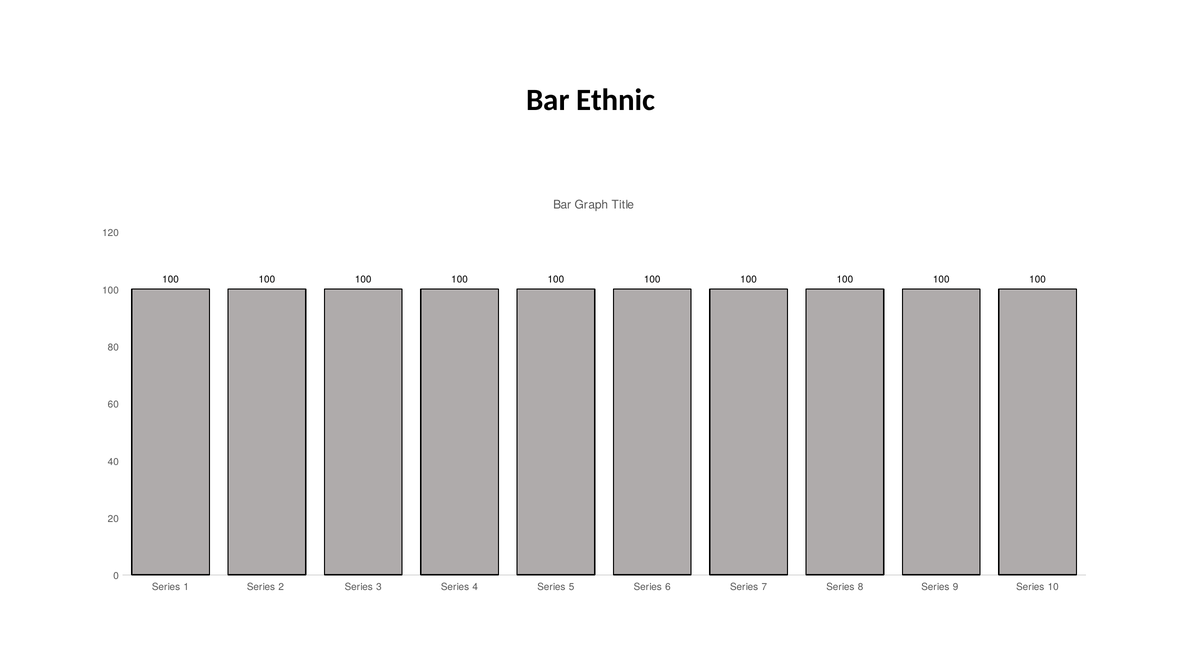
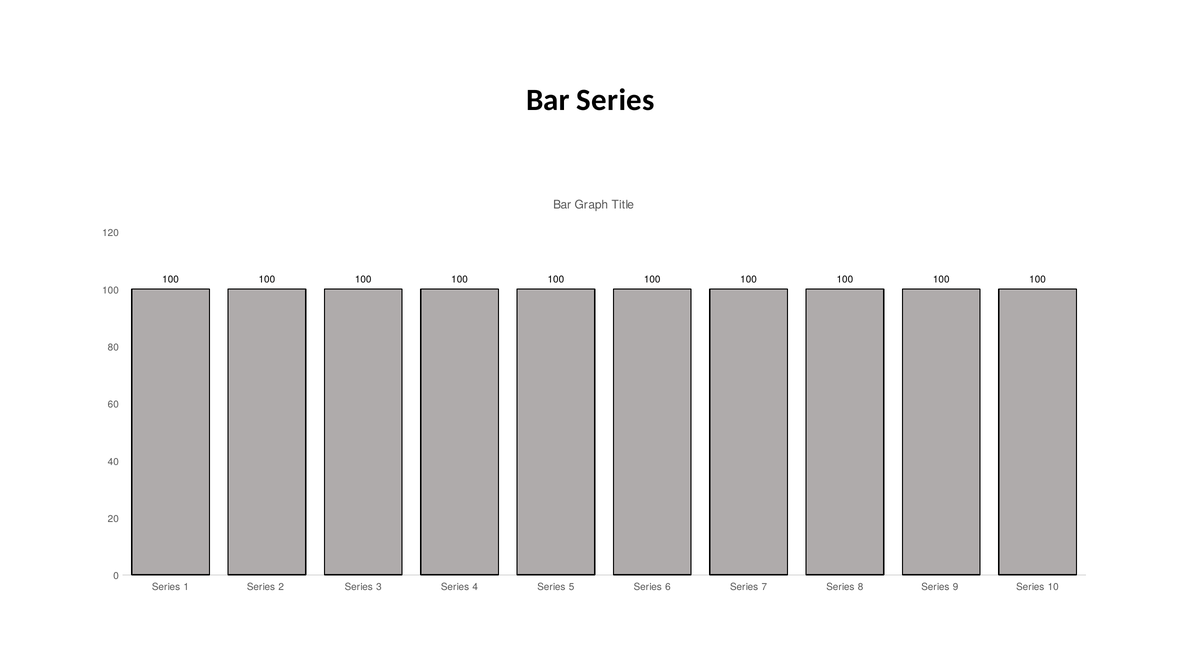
Bar Ethnic: Ethnic -> Series
